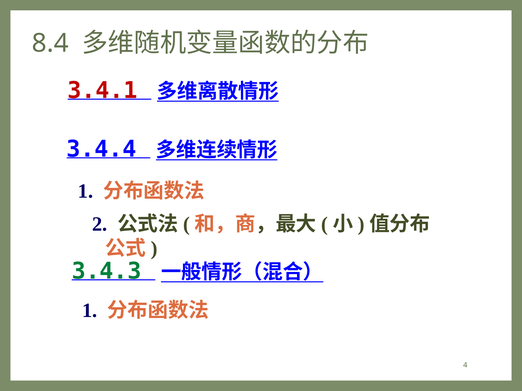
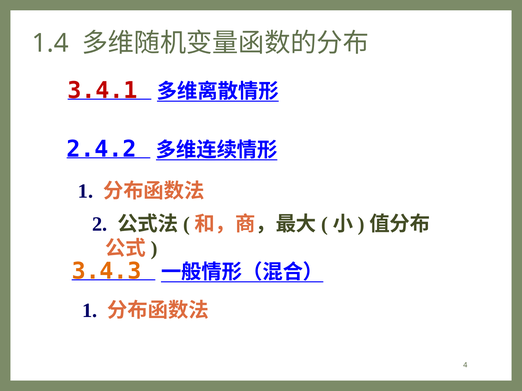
8.4: 8.4 -> 1.4
3.4.4: 3.4.4 -> 2.4.2
3.4.3 colour: green -> orange
